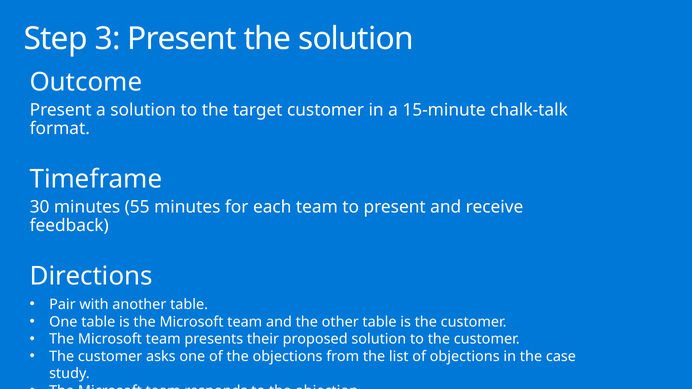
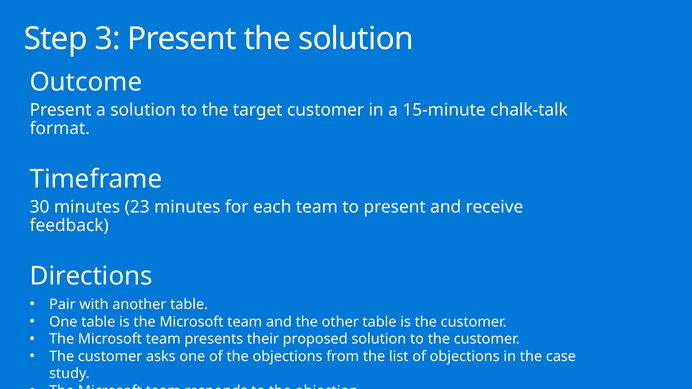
55: 55 -> 23
